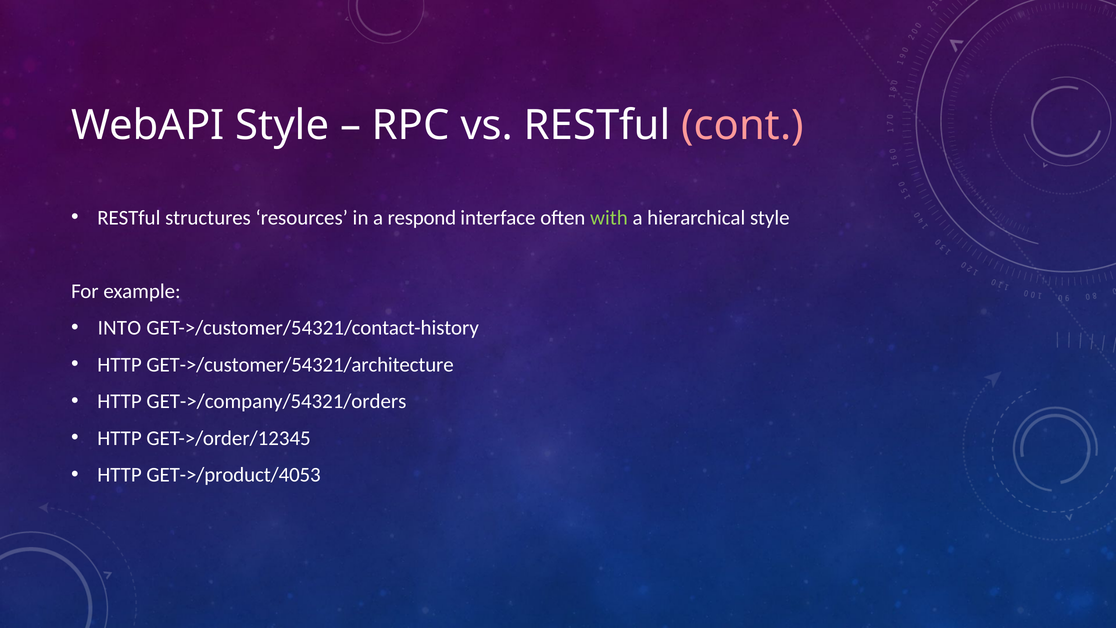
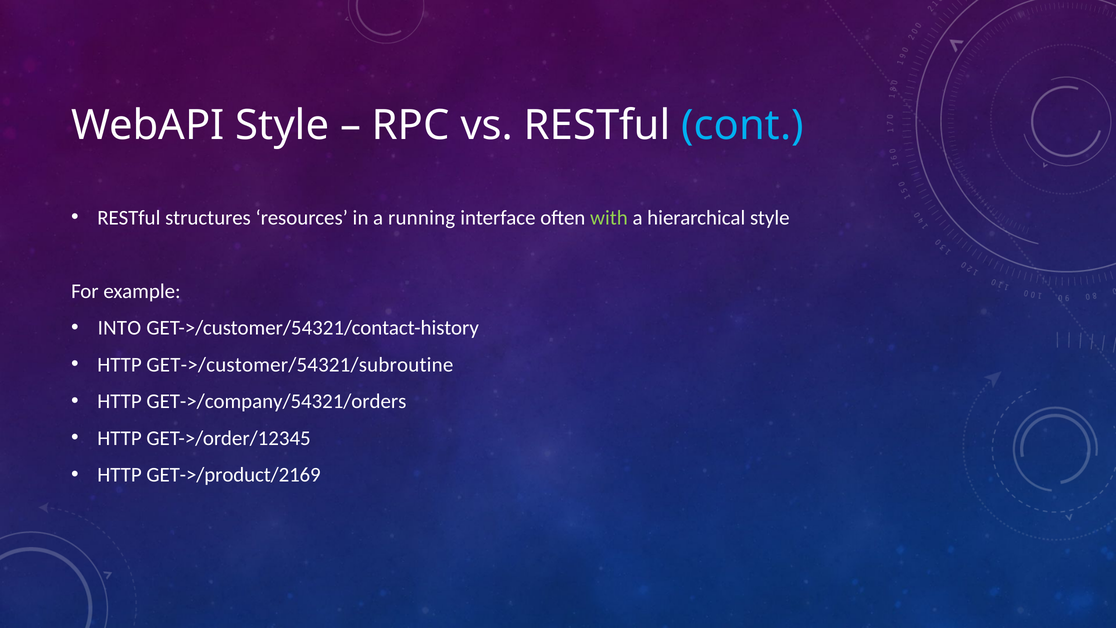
cont colour: pink -> light blue
respond: respond -> running
GET->/customer/54321/architecture: GET->/customer/54321/architecture -> GET->/customer/54321/subroutine
GET->/product/4053: GET->/product/4053 -> GET->/product/2169
